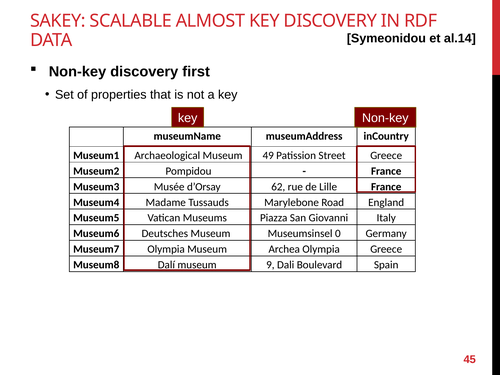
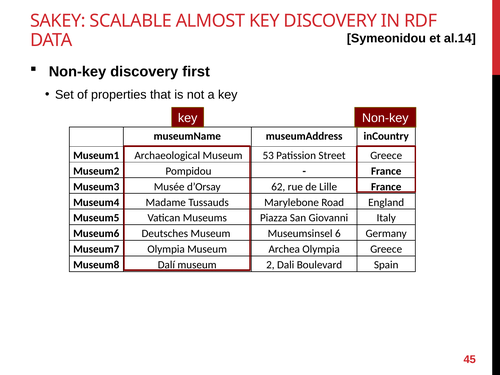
49: 49 -> 53
0: 0 -> 6
9: 9 -> 2
